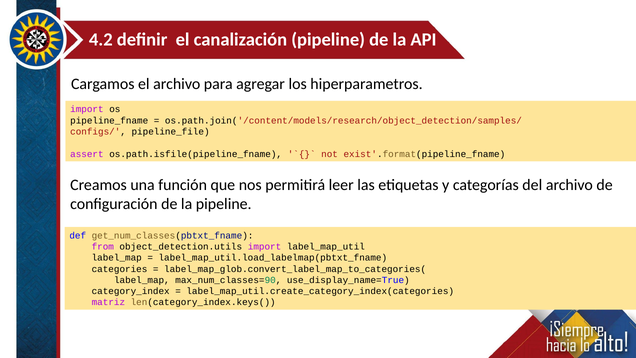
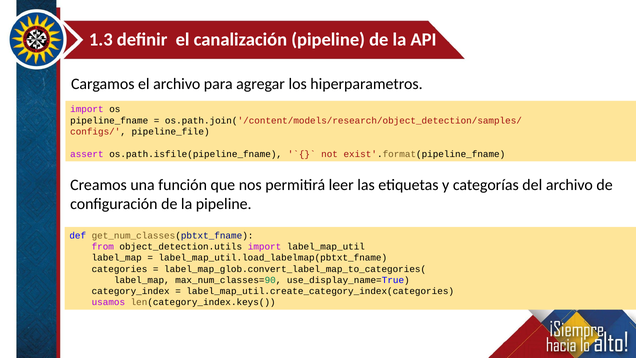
4.2: 4.2 -> 1.3
matriz: matriz -> usamos
